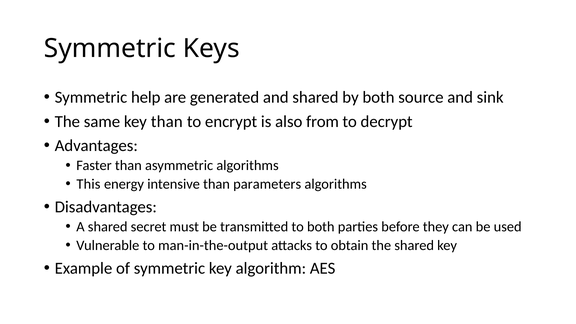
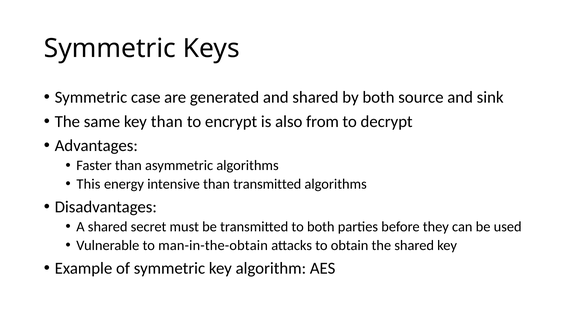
help: help -> case
than parameters: parameters -> transmitted
man-in-the-output: man-in-the-output -> man-in-the-obtain
